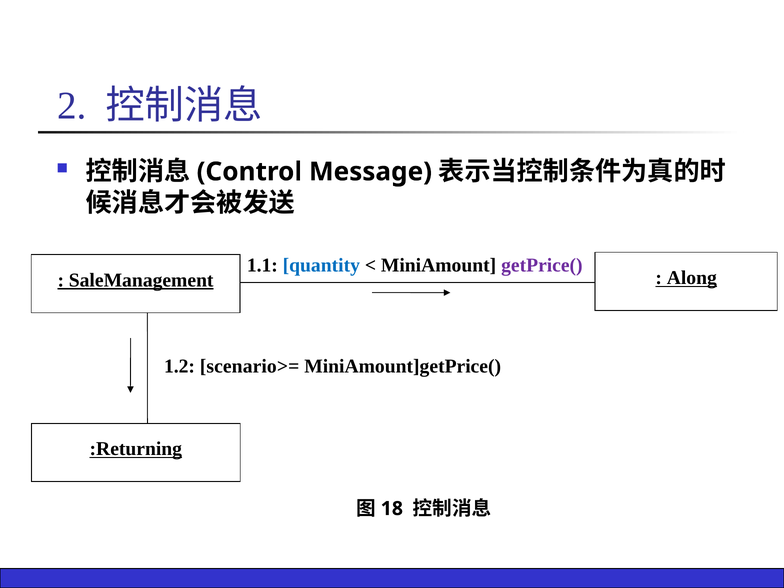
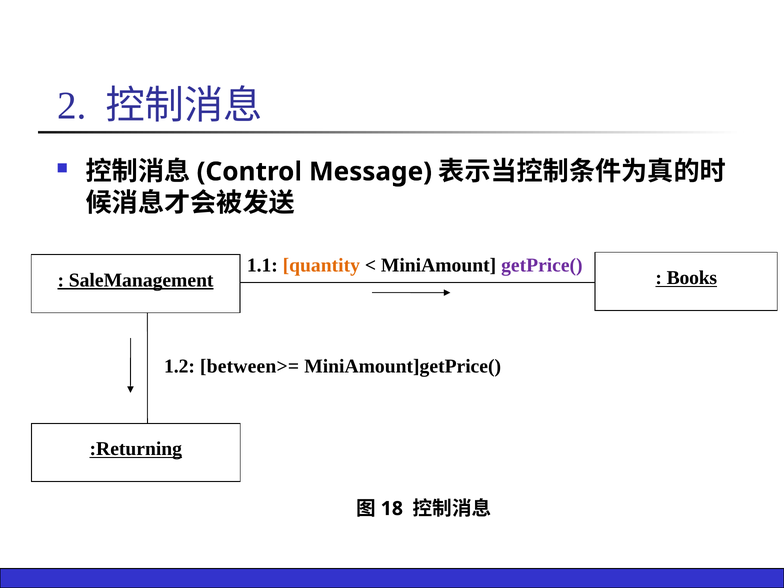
quantity colour: blue -> orange
Along: Along -> Books
scenario>=: scenario>= -> between>=
